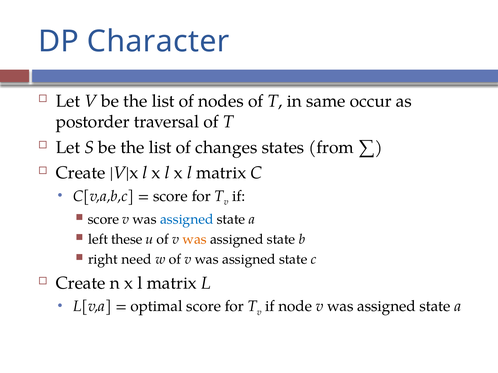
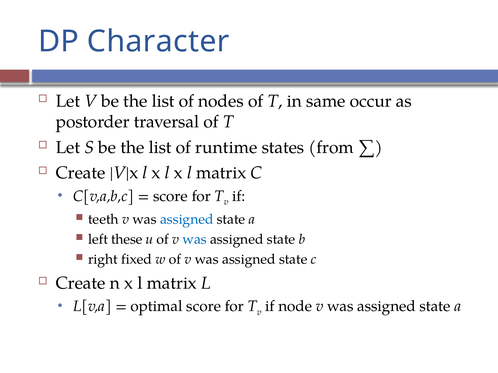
changes: changes -> runtime
score at (103, 220): score -> teeth
was at (195, 240) colour: orange -> blue
need: need -> fixed
